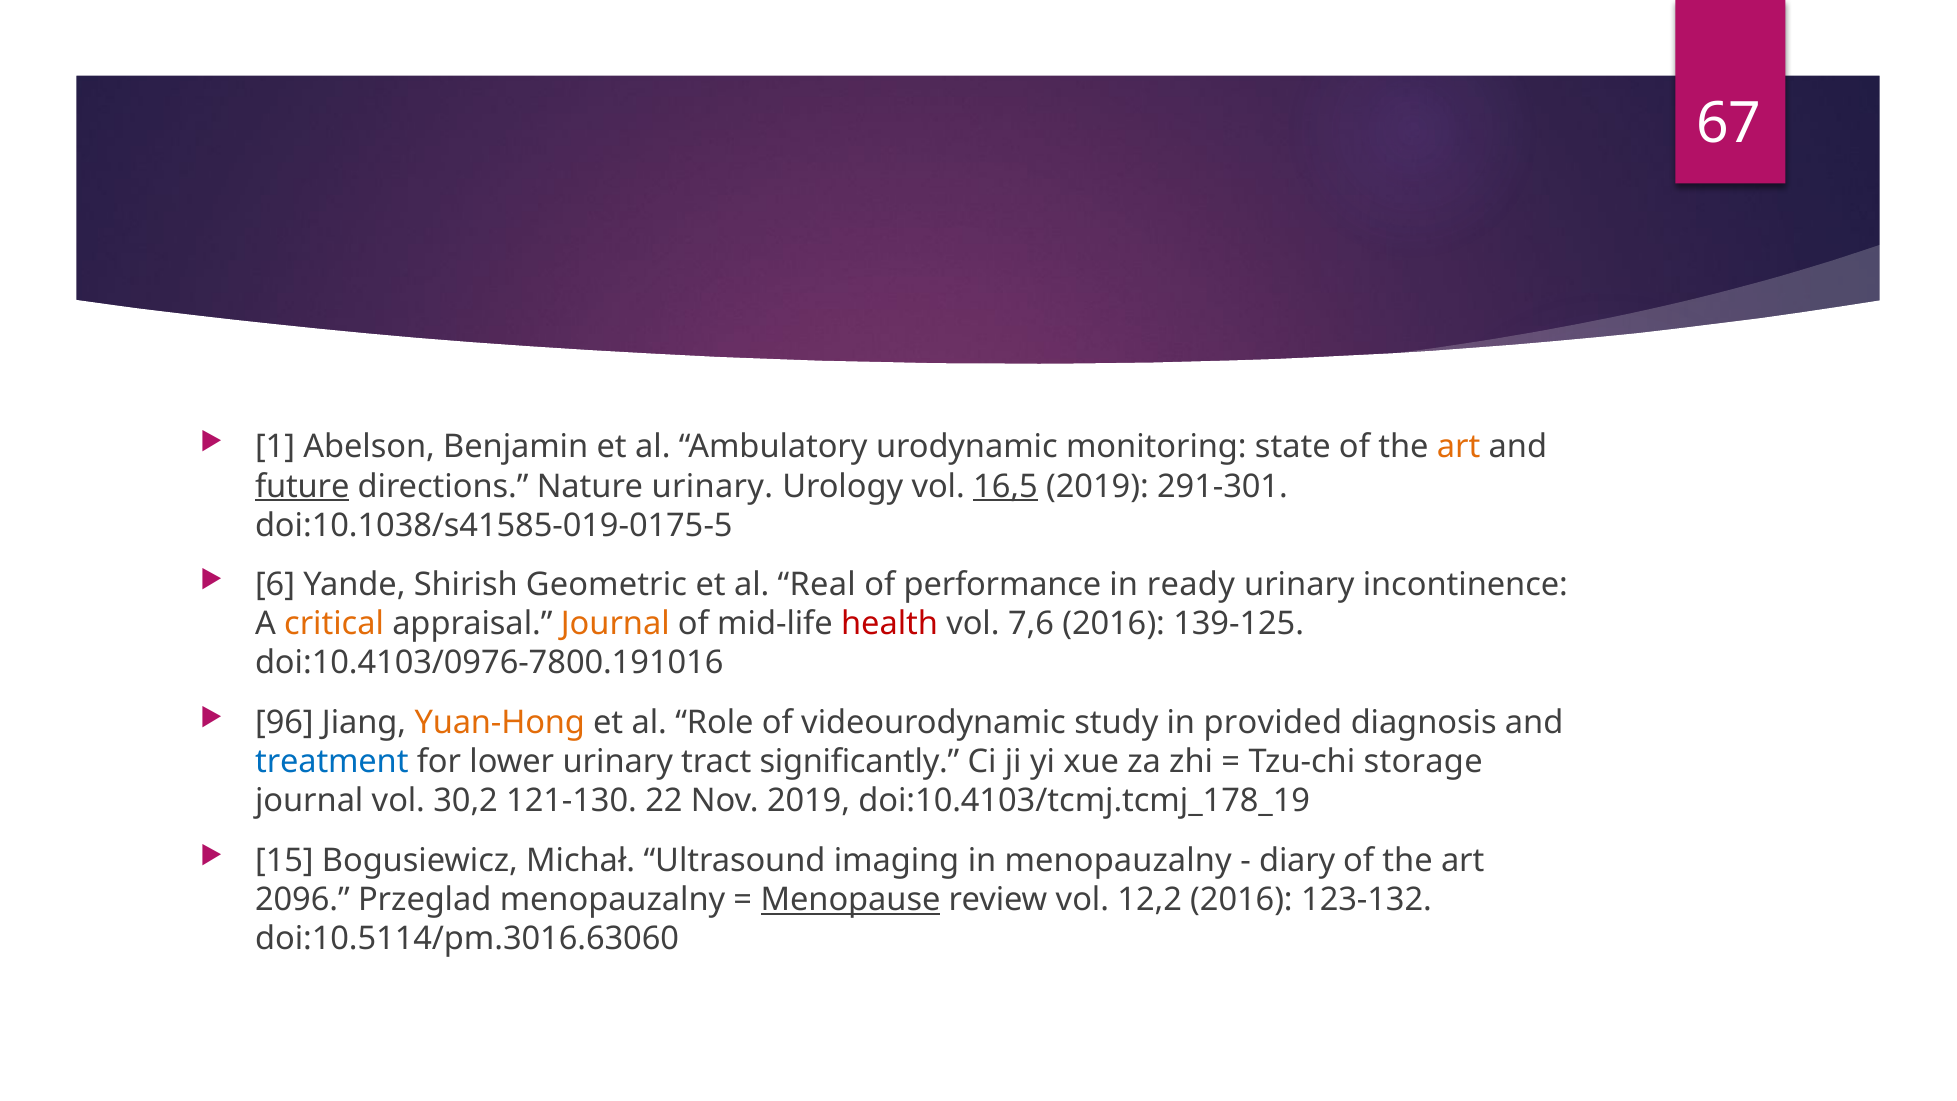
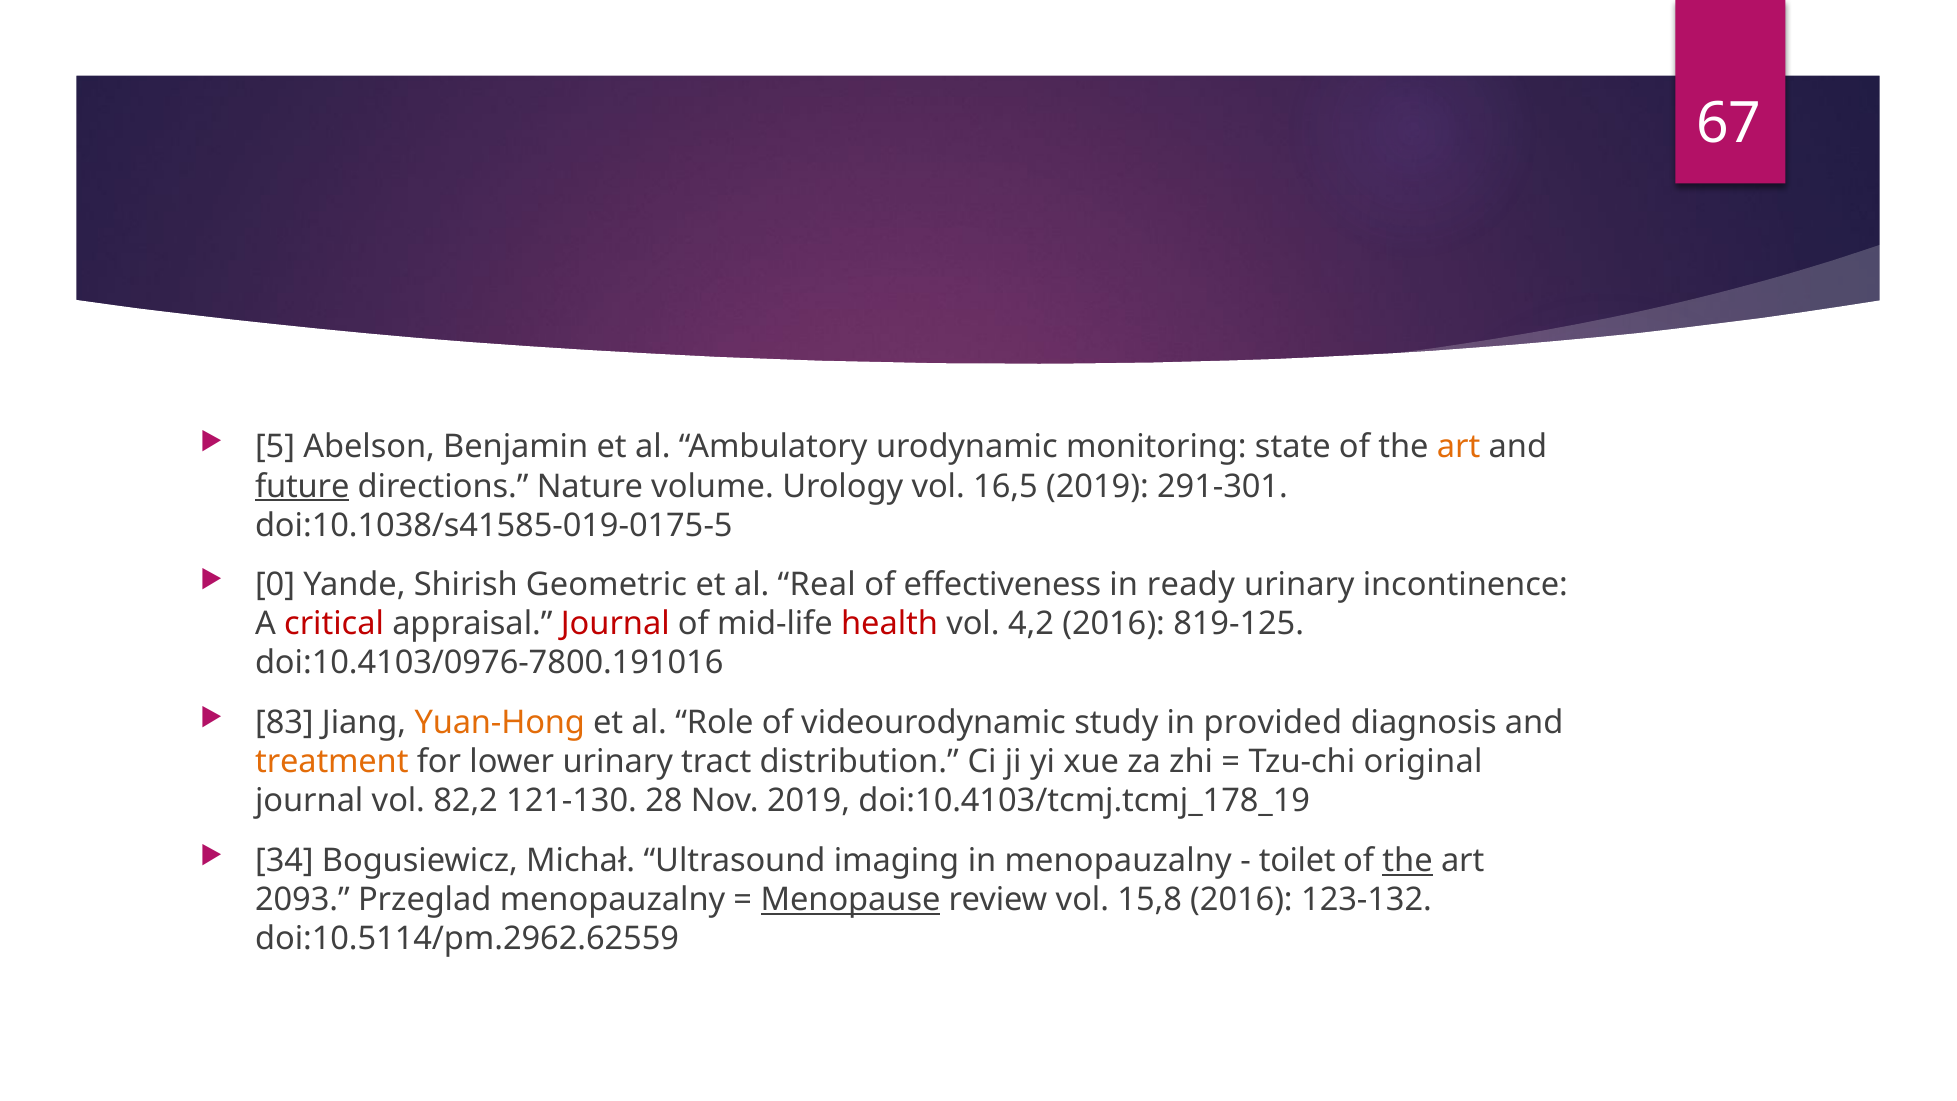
1: 1 -> 5
Nature urinary: urinary -> volume
16,5 underline: present -> none
6: 6 -> 0
performance: performance -> effectiveness
critical colour: orange -> red
Journal at (615, 624) colour: orange -> red
7,6: 7,6 -> 4,2
139-125: 139-125 -> 819-125
96: 96 -> 83
treatment colour: blue -> orange
significantly: significantly -> distribution
storage: storage -> original
30,2: 30,2 -> 82,2
22: 22 -> 28
15: 15 -> 34
diary: diary -> toilet
the at (1408, 860) underline: none -> present
2096: 2096 -> 2093
12,2: 12,2 -> 15,8
doi:10.5114/pm.3016.63060: doi:10.5114/pm.3016.63060 -> doi:10.5114/pm.2962.62559
